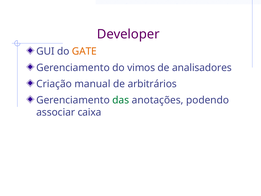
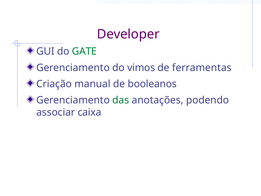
GATE colour: orange -> green
analisadores: analisadores -> ferramentas
arbitrários: arbitrários -> booleanos
